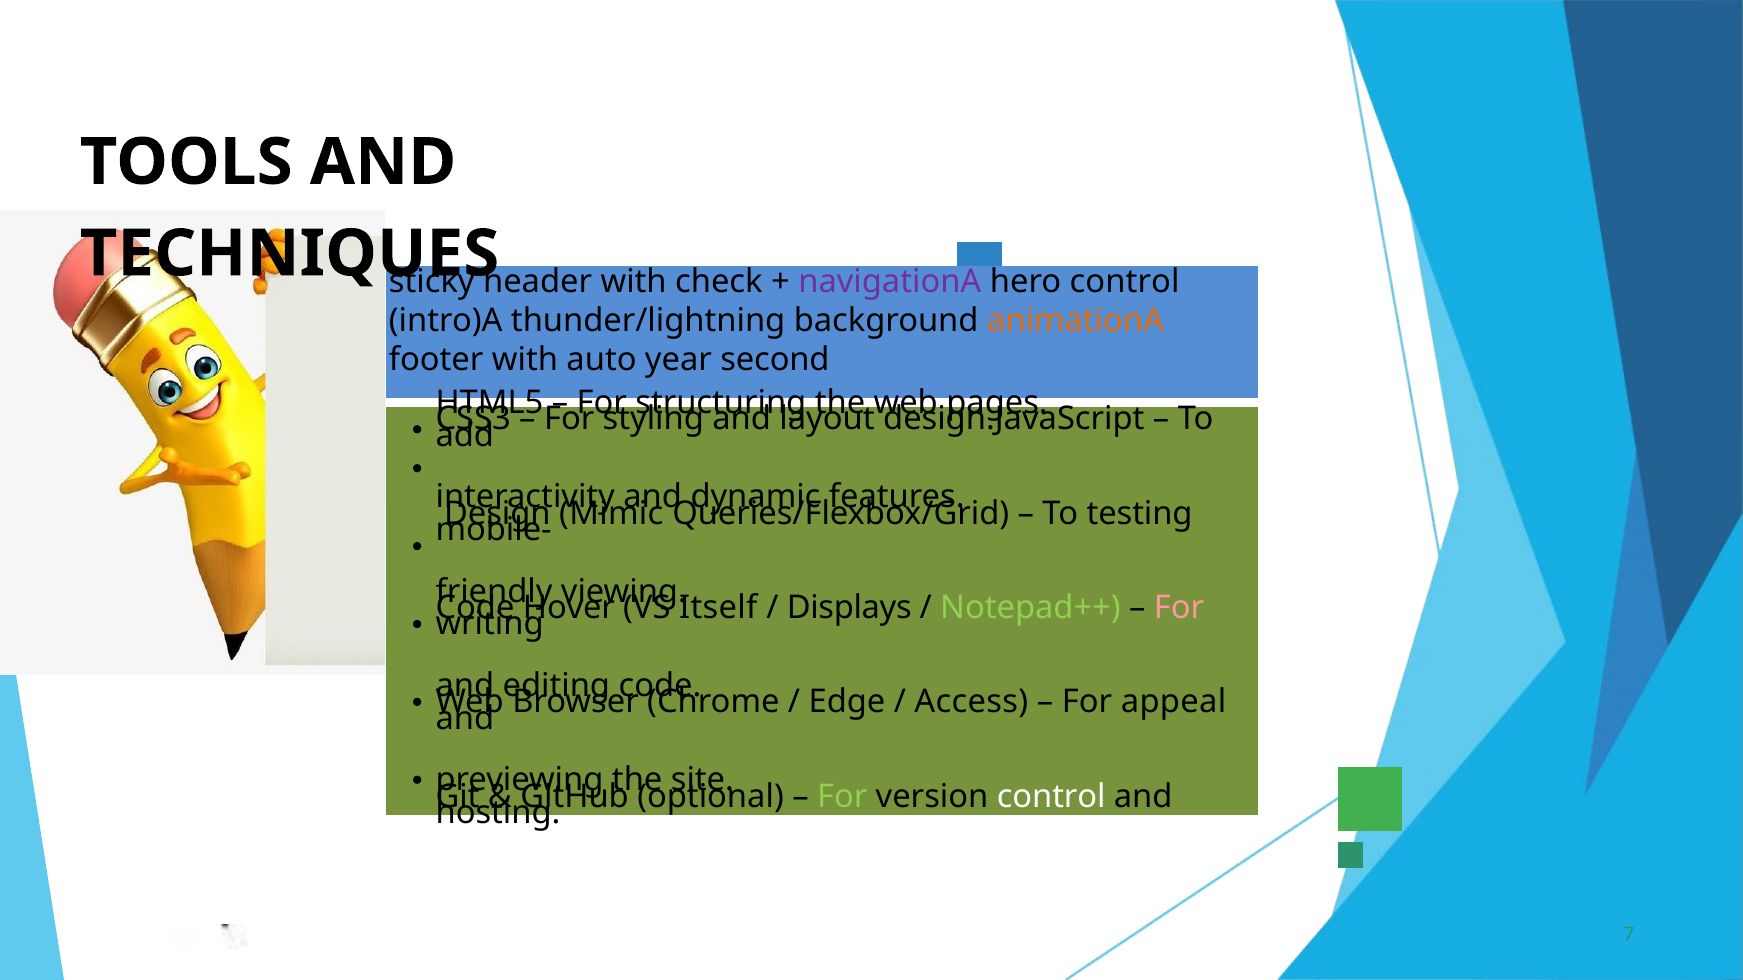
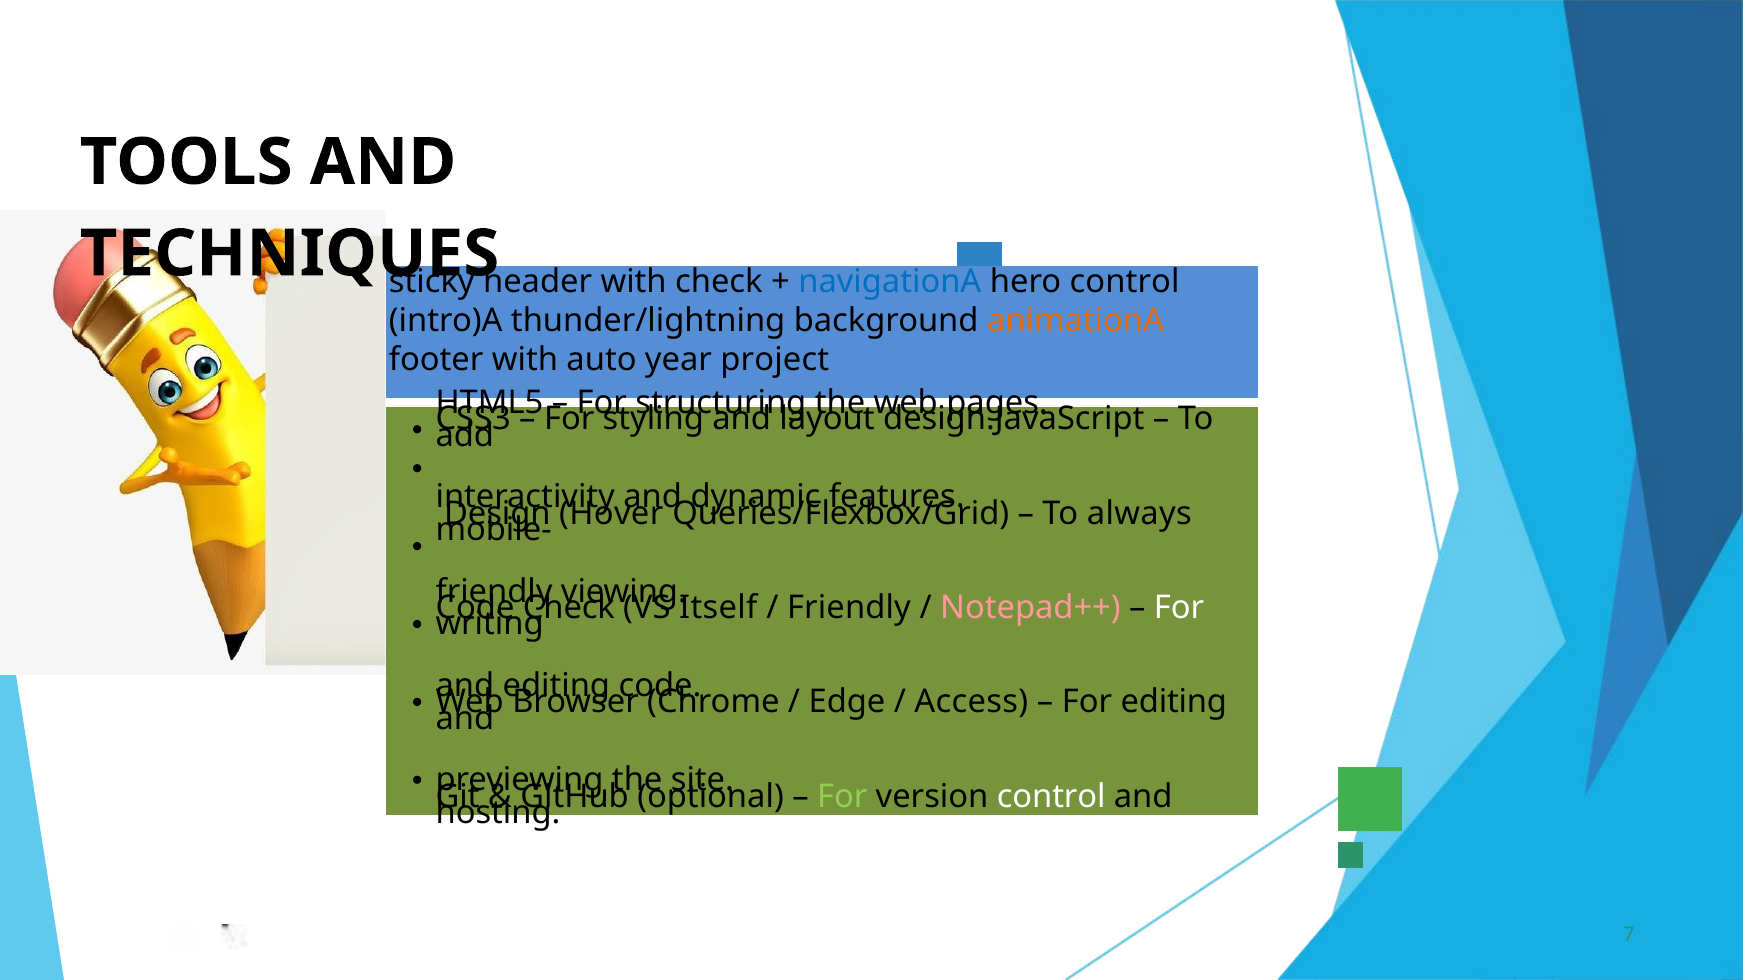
navigationA colour: purple -> blue
second: second -> project
Mimic: Mimic -> Hover
testing: testing -> always
Hover at (569, 608): Hover -> Check
Displays at (849, 608): Displays -> Friendly
Notepad++ colour: light green -> pink
For at (1179, 608) colour: pink -> white
For appeal: appeal -> editing
